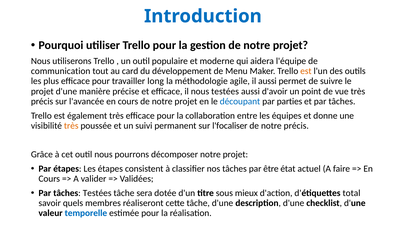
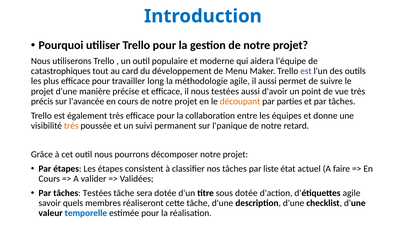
communication: communication -> catastrophiques
est at (306, 71) colour: orange -> purple
découpant colour: blue -> orange
l'focaliser: l'focaliser -> l'panique
notre précis: précis -> retard
être: être -> liste
sous mieux: mieux -> dotée
d'étiquettes total: total -> agile
